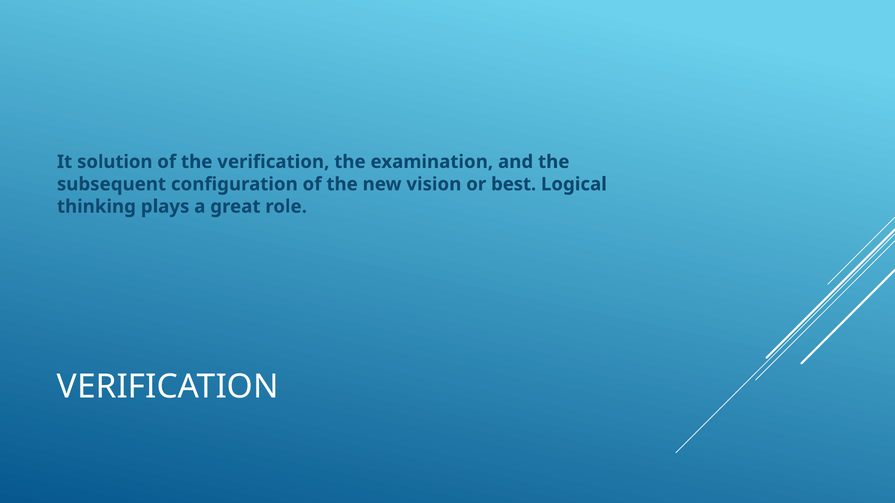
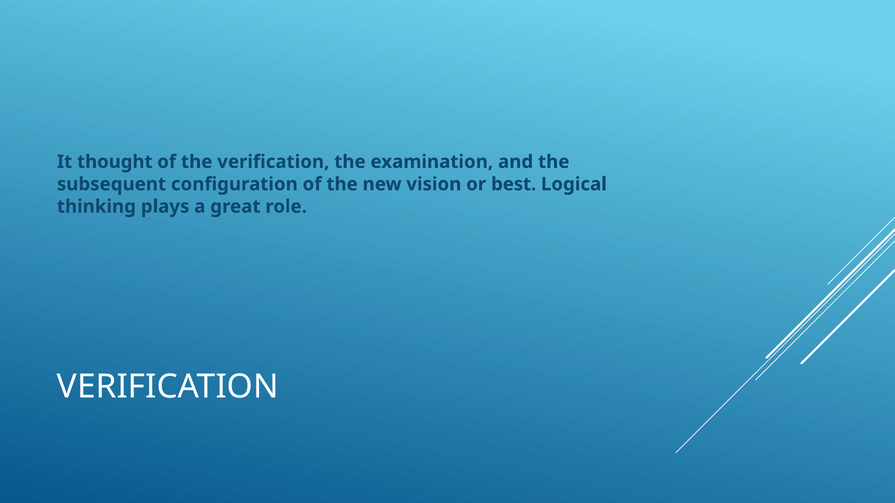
solution: solution -> thought
